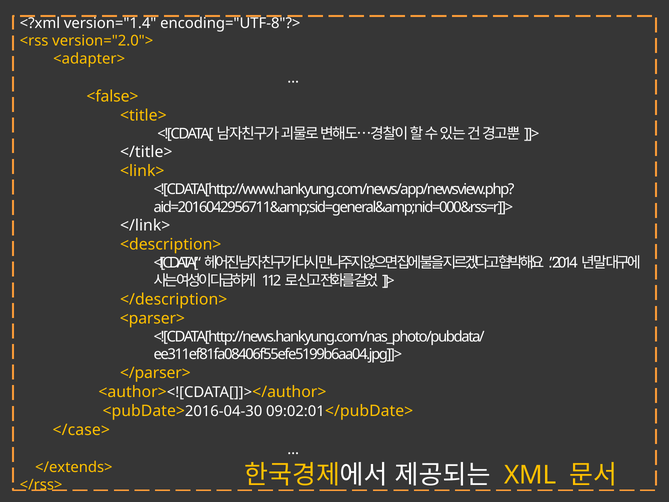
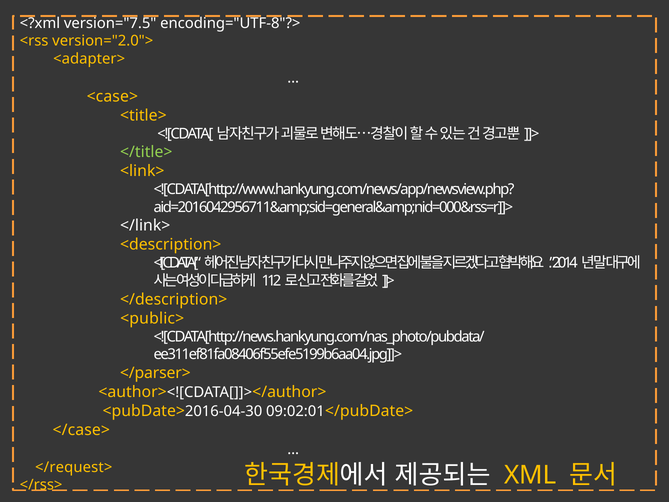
version="1.4: version="1.4 -> version="7.5
<false>: <false> -> <case>
</title> colour: white -> light green
<parser>: <parser> -> <public>
</extends>: </extends> -> </request>
